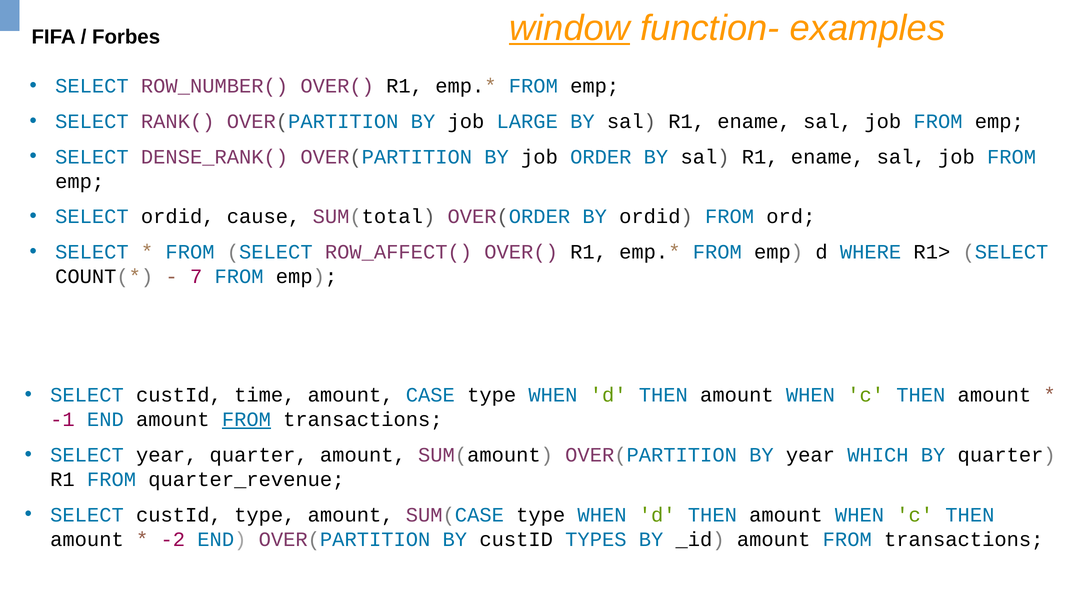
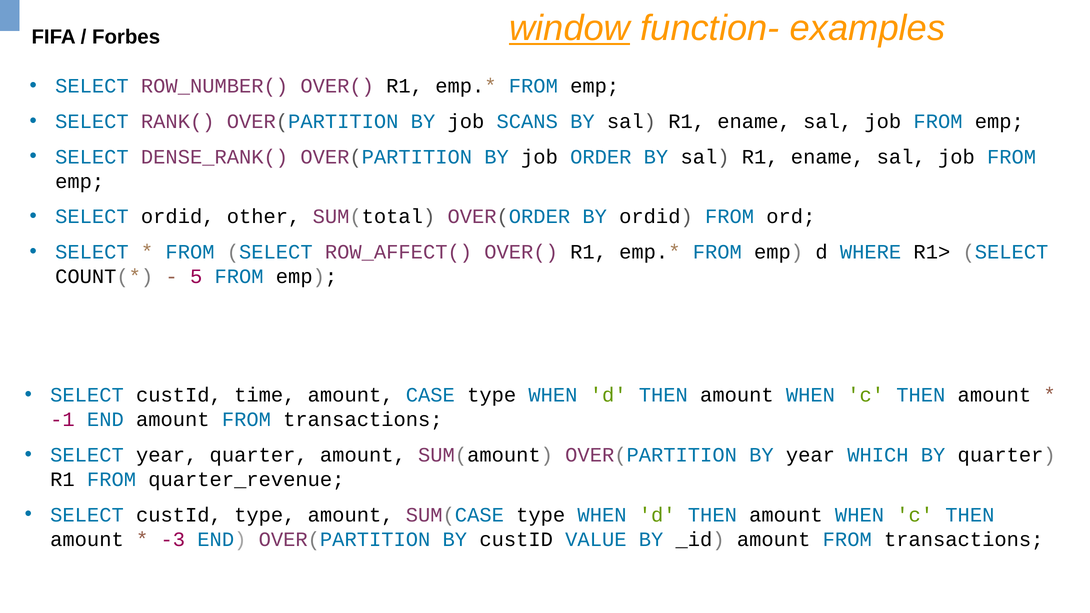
LARGE: LARGE -> SCANS
cause: cause -> other
7: 7 -> 5
FROM at (246, 420) underline: present -> none
-2: -2 -> -3
TYPES: TYPES -> VALUE
